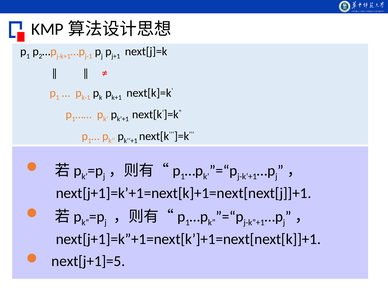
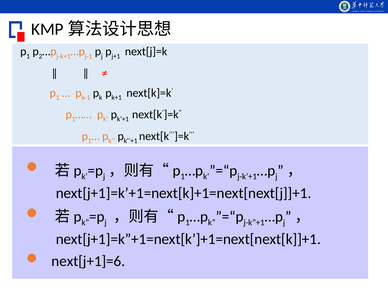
next[j+1]=5: next[j+1]=5 -> next[j+1]=6
